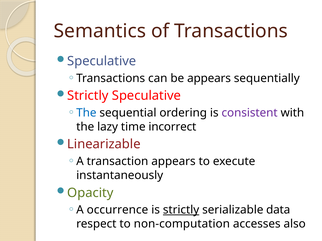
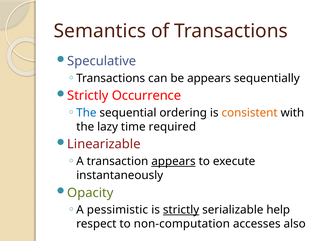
Strictly Speculative: Speculative -> Occurrence
consistent colour: purple -> orange
incorrect: incorrect -> required
appears at (173, 162) underline: none -> present
occurrence: occurrence -> pessimistic
data: data -> help
